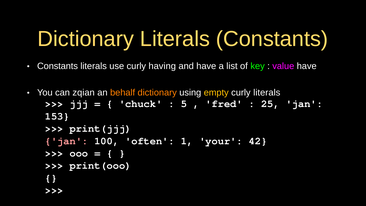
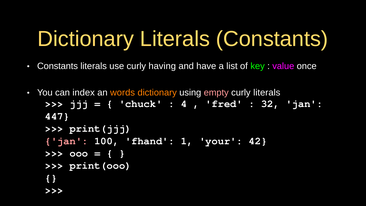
value have: have -> once
zqian: zqian -> index
behalf: behalf -> words
empty colour: yellow -> pink
5: 5 -> 4
25: 25 -> 32
153: 153 -> 447
often: often -> fhand
